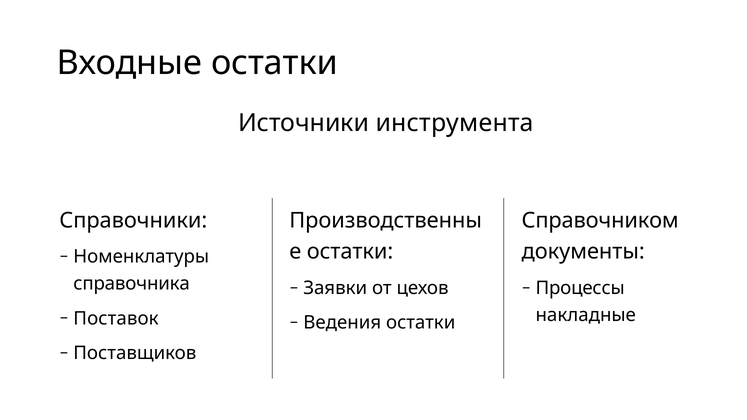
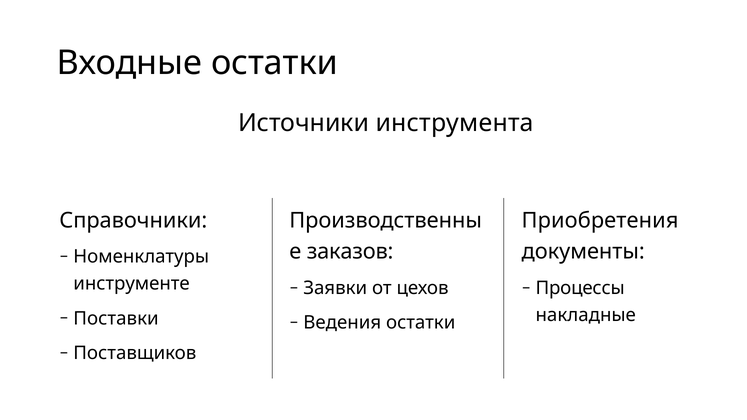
Справочником: Справочником -> Приобретения
остатки at (350, 252): остатки -> заказов
справочника: справочника -> инструменте
Поставок: Поставок -> Поставки
